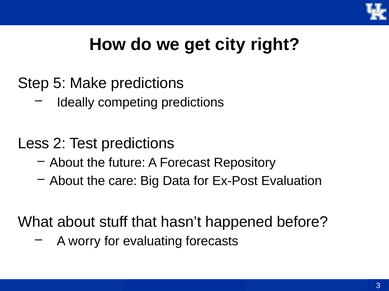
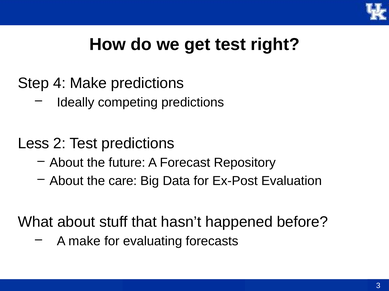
get city: city -> test
5: 5 -> 4
A worry: worry -> make
